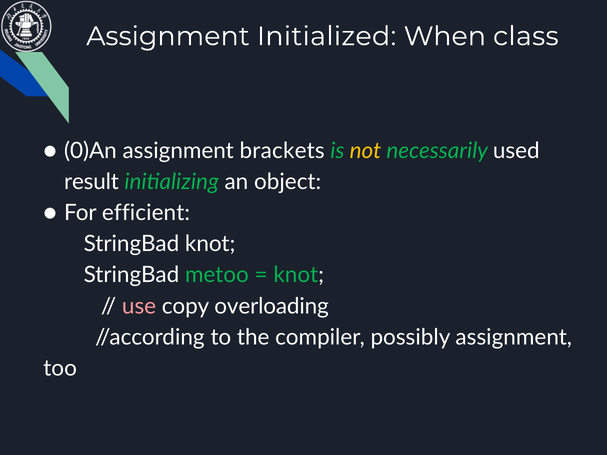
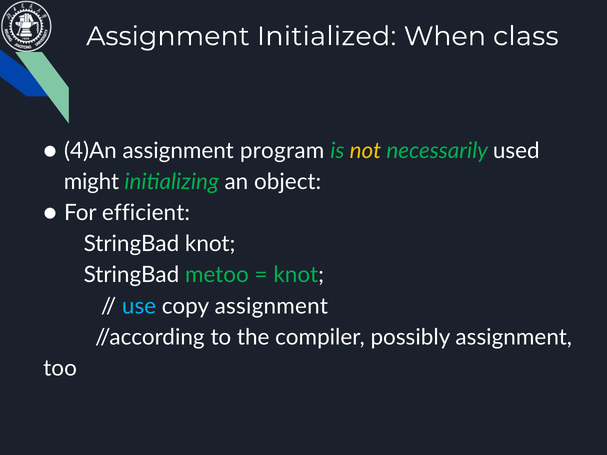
0)An: 0)An -> 4)An
brackets: brackets -> program
result: result -> might
use colour: pink -> light blue
copy overloading: overloading -> assignment
